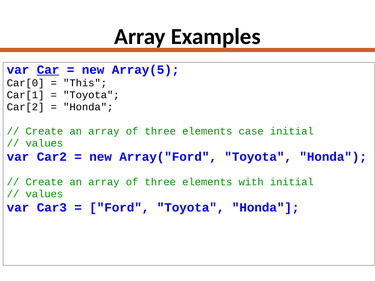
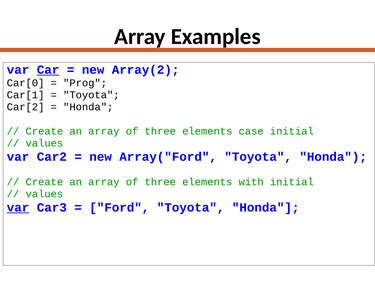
Array(5: Array(5 -> Array(2
This: This -> Prog
var at (18, 208) underline: none -> present
